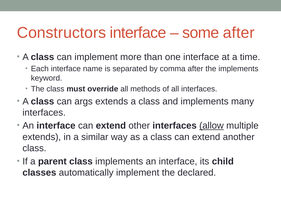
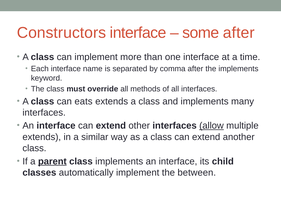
args: args -> eats
parent underline: none -> present
declared: declared -> between
